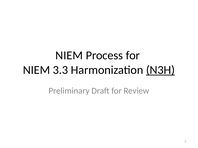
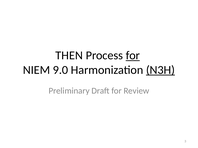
NIEM at (69, 56): NIEM -> THEN
for at (133, 56) underline: none -> present
3.3: 3.3 -> 9.0
